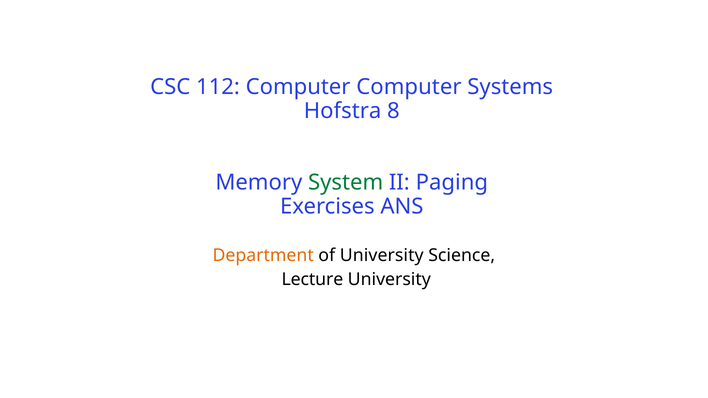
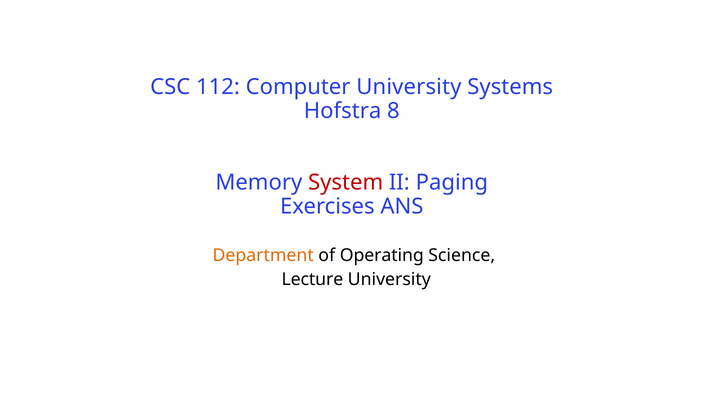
Computer Computer: Computer -> University
System colour: green -> red
of University: University -> Operating
